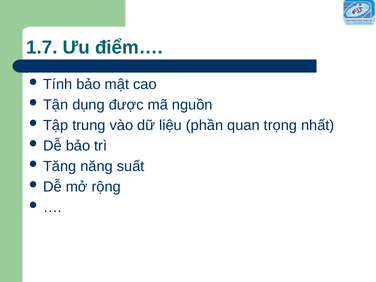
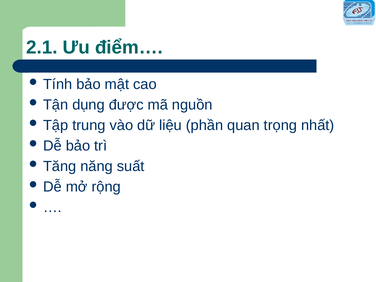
1.7: 1.7 -> 2.1
